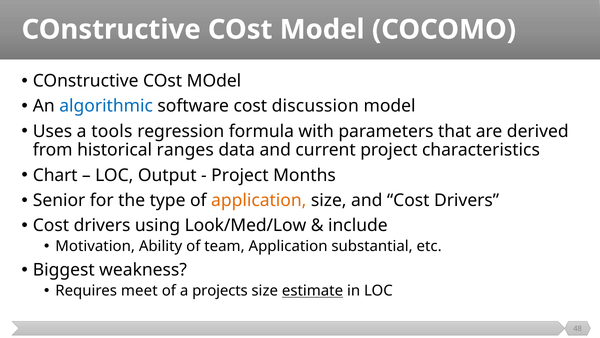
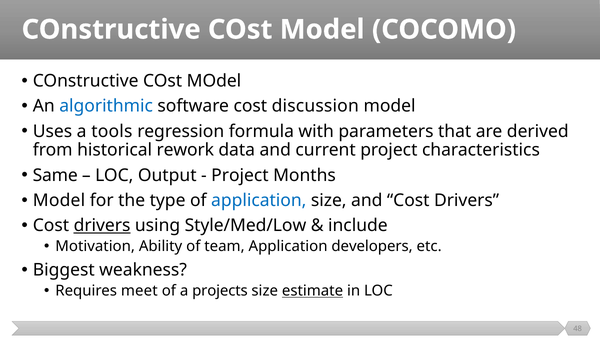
ranges: ranges -> rework
Chart: Chart -> Same
Senior at (59, 200): Senior -> Model
application at (259, 200) colour: orange -> blue
drivers at (102, 225) underline: none -> present
Look/Med/Low: Look/Med/Low -> Style/Med/Low
substantial: substantial -> developers
